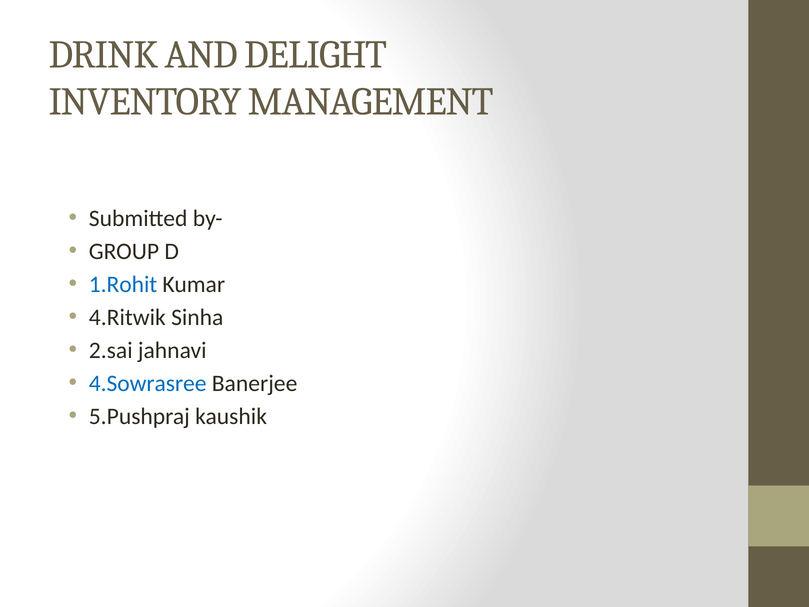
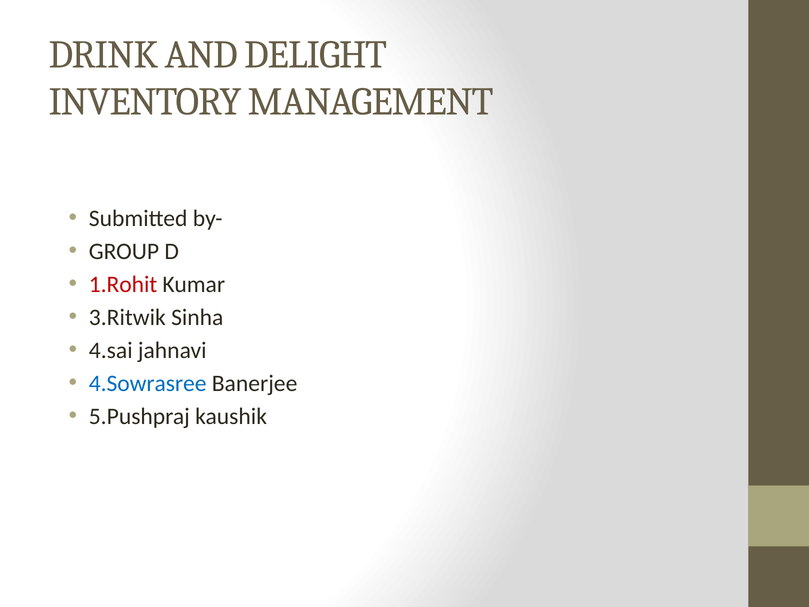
1.Rohit colour: blue -> red
4.Ritwik: 4.Ritwik -> 3.Ritwik
2.sai: 2.sai -> 4.sai
